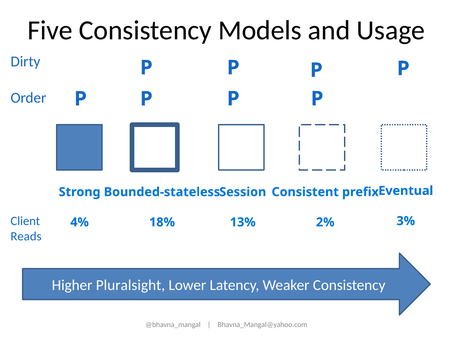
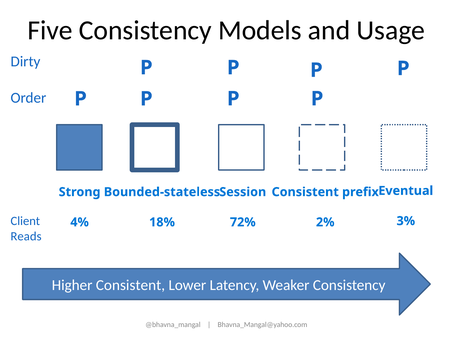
13%: 13% -> 72%
Higher Pluralsight: Pluralsight -> Consistent
